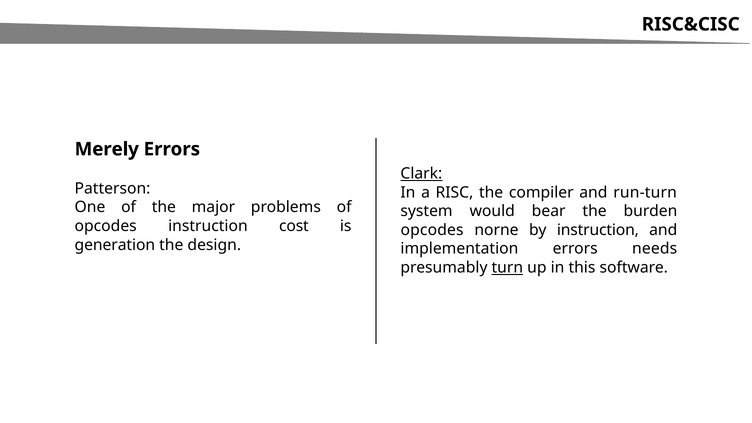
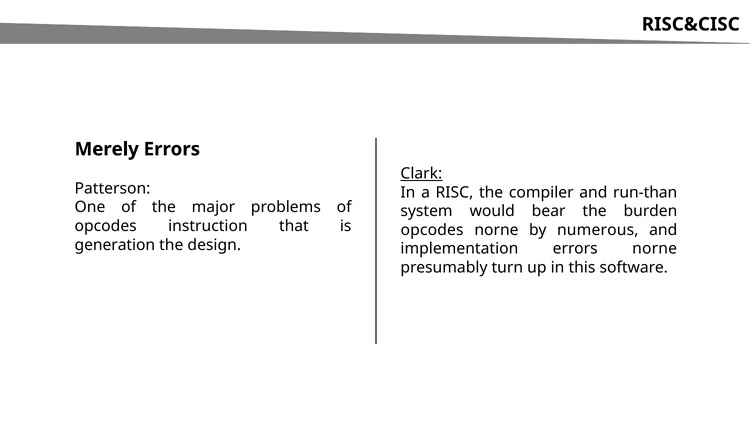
run-turn: run-turn -> run-than
cost: cost -> that
by instruction: instruction -> numerous
errors needs: needs -> norne
turn underline: present -> none
